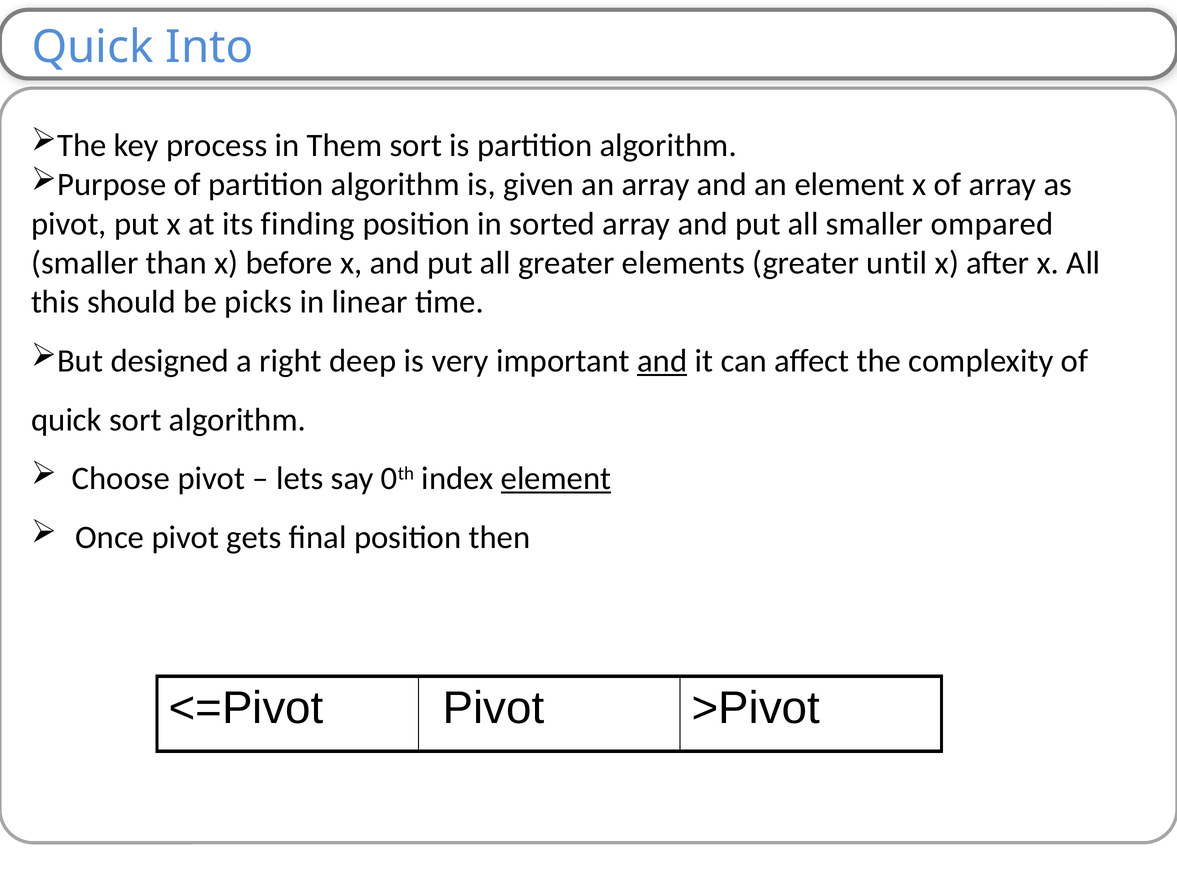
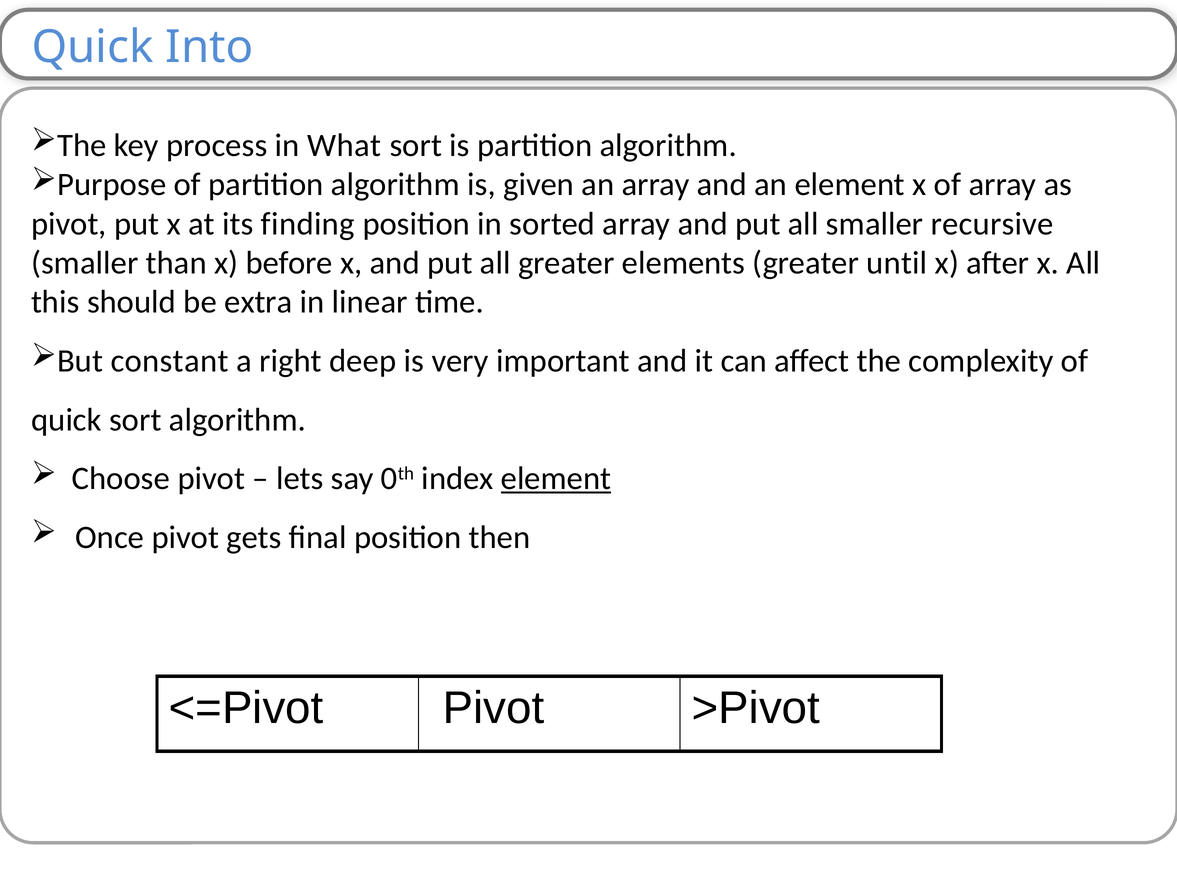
Them: Them -> What
ompared: ompared -> recursive
picks: picks -> extra
designed: designed -> constant
and at (662, 361) underline: present -> none
